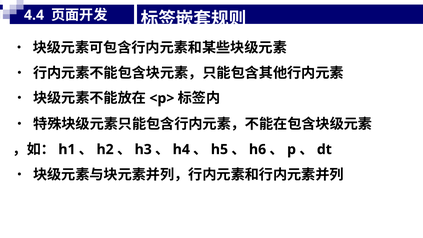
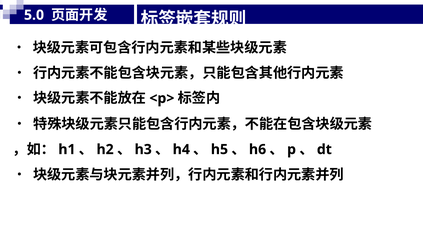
4.4: 4.4 -> 5.0
